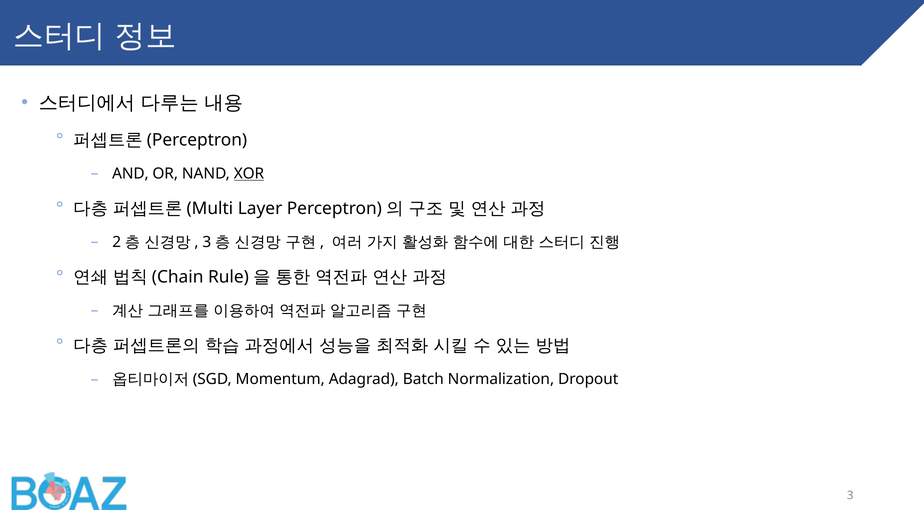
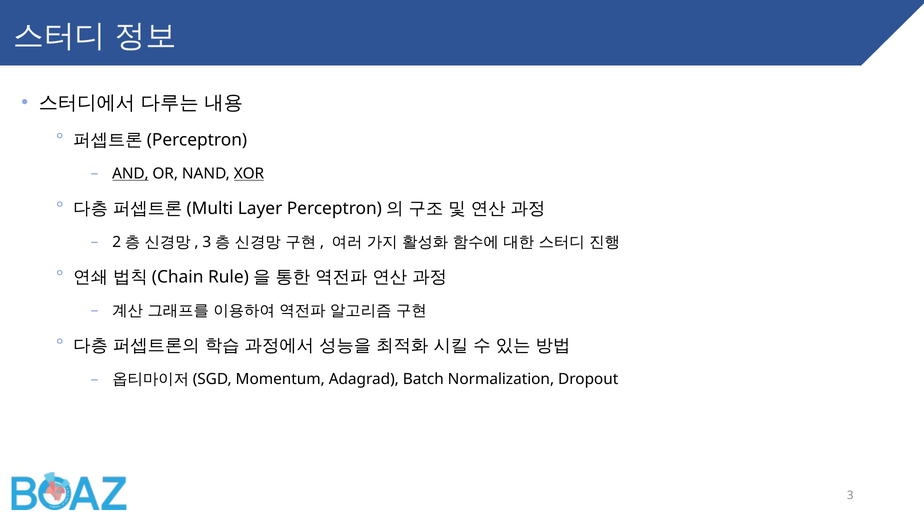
AND underline: none -> present
